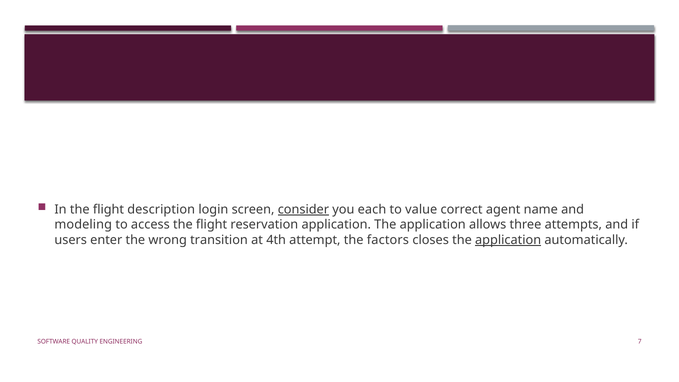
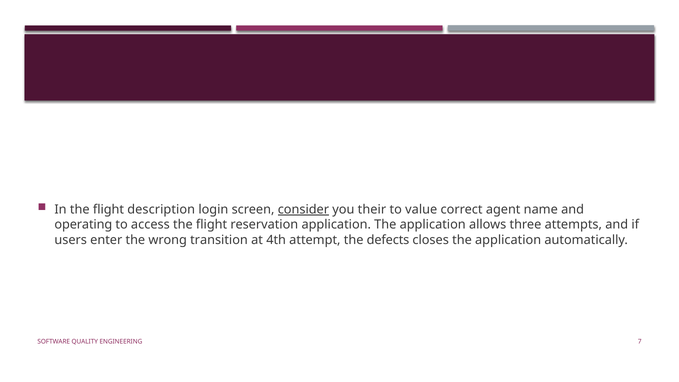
each: each -> their
modeling: modeling -> operating
factors: factors -> defects
application at (508, 240) underline: present -> none
